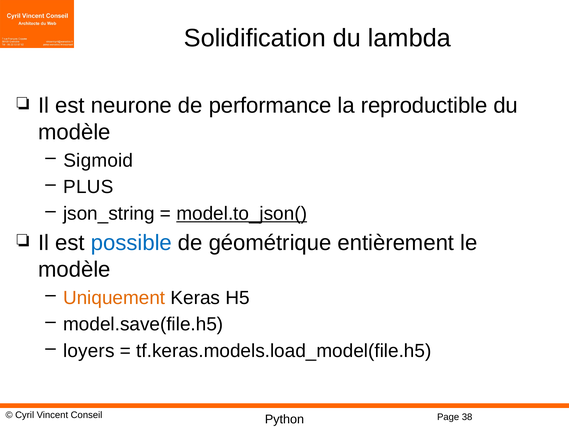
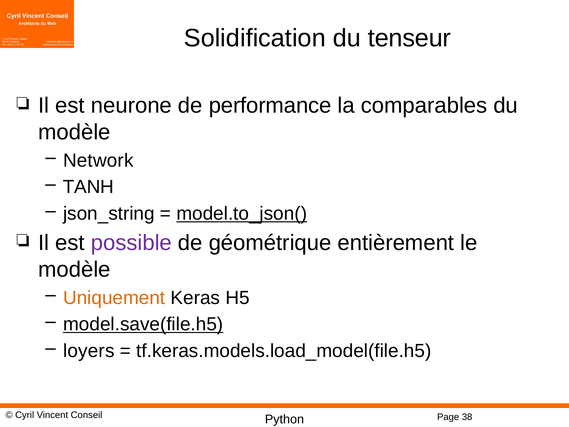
lambda: lambda -> tenseur
reproductible: reproductible -> comparables
Sigmoid: Sigmoid -> Network
PLUS: PLUS -> TANH
possible colour: blue -> purple
model.save(file.h5 underline: none -> present
